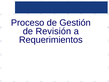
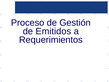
Revisión: Revisión -> Emitidos
